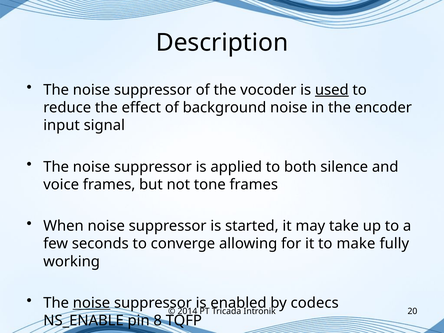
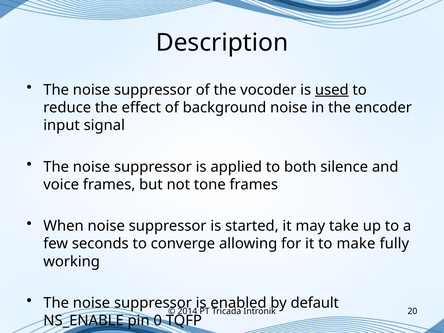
noise at (91, 303) underline: present -> none
codecs: codecs -> default
8: 8 -> 0
